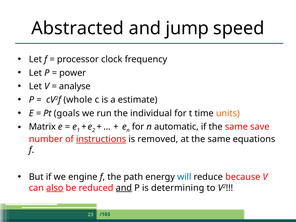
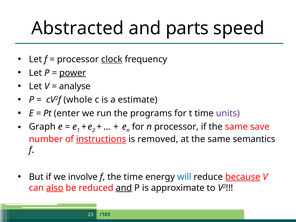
jump: jump -> parts
clock underline: none -> present
power underline: none -> present
goals: goals -> enter
individual: individual -> programs
units colour: orange -> purple
Matrix: Matrix -> Graph
n automatic: automatic -> processor
equations: equations -> semantics
engine: engine -> involve
the path: path -> time
because underline: none -> present
determining: determining -> approximate
